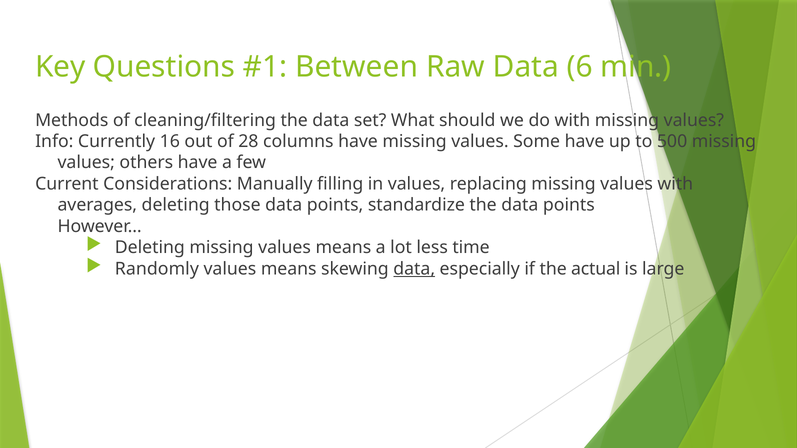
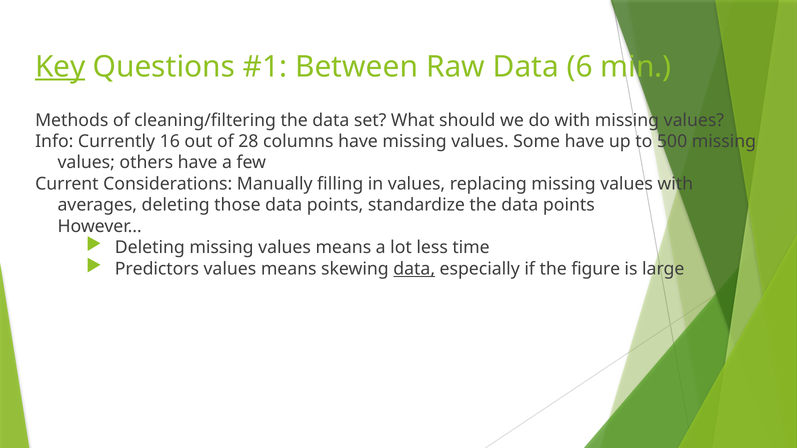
Key underline: none -> present
Randomly: Randomly -> Predictors
actual: actual -> figure
